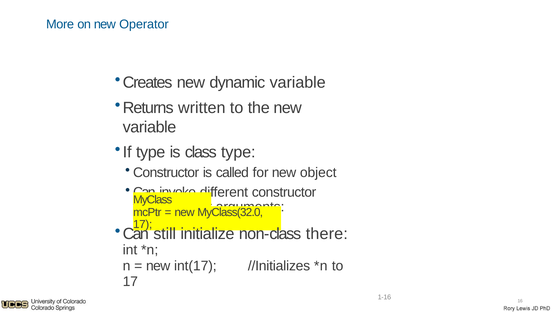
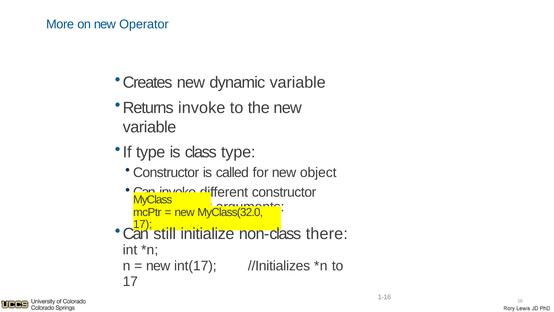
Returns written: written -> invoke
